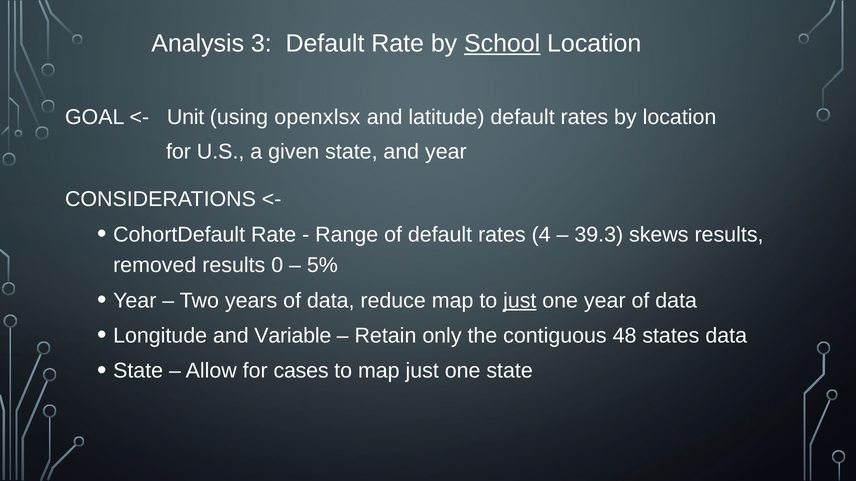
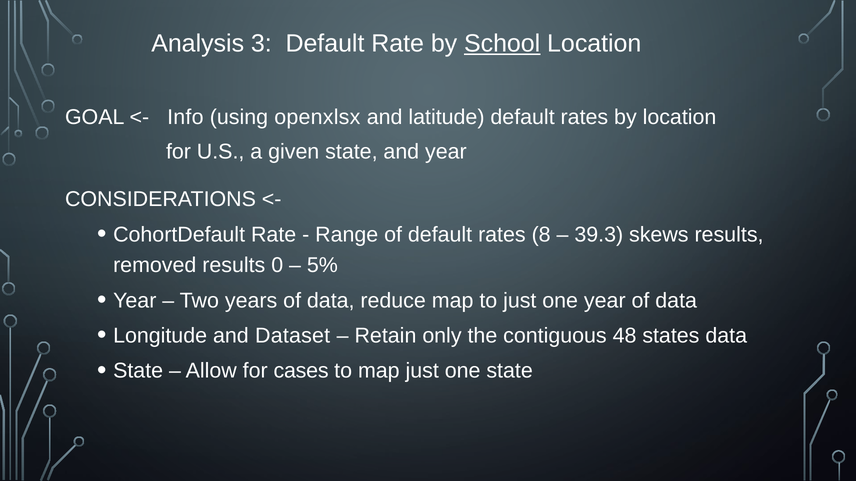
Unit: Unit -> Info
4: 4 -> 8
just at (520, 301) underline: present -> none
Variable: Variable -> Dataset
